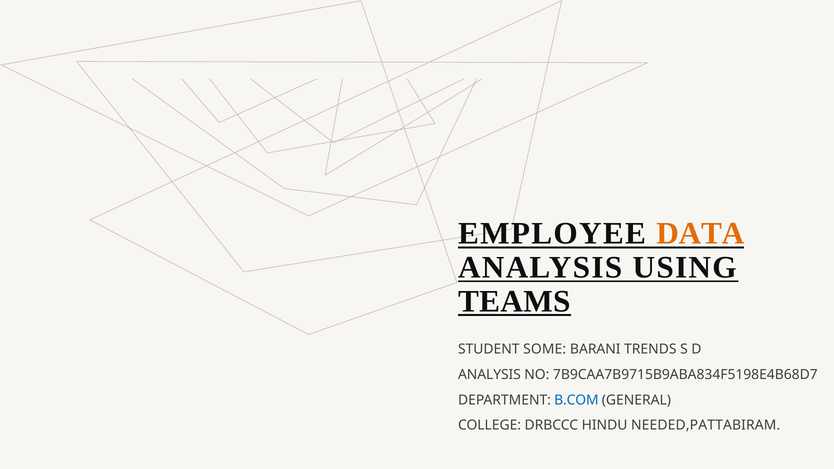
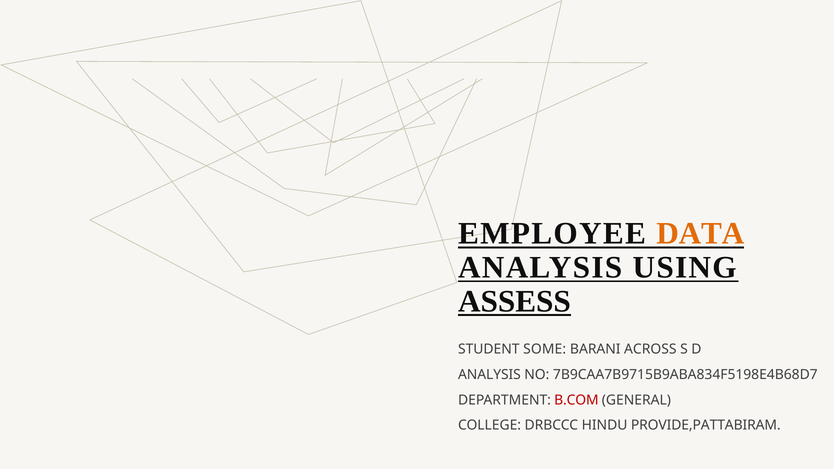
TEAMS: TEAMS -> ASSESS
TRENDS: TRENDS -> ACROSS
B.COM colour: blue -> red
NEEDED,PATTABIRAM: NEEDED,PATTABIRAM -> PROVIDE,PATTABIRAM
